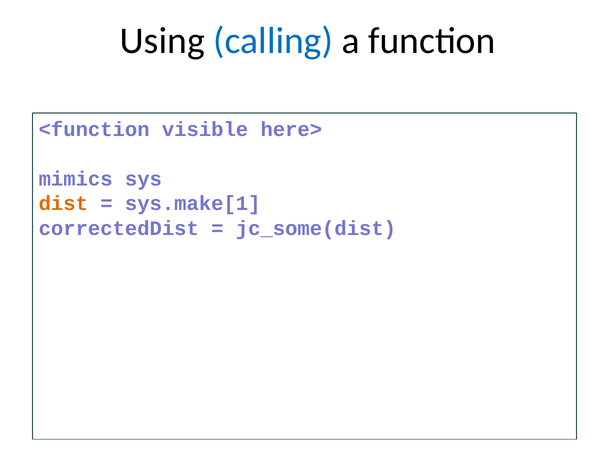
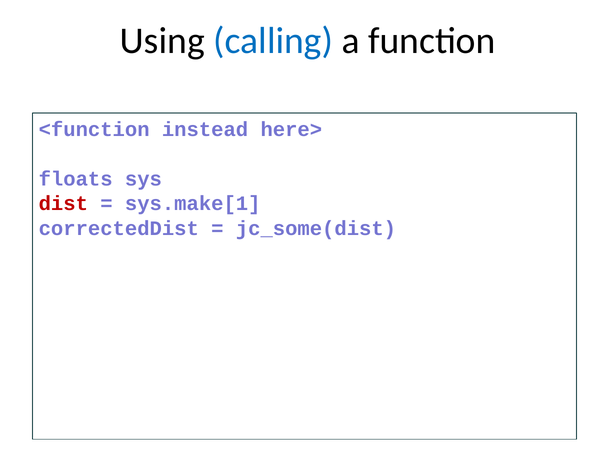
visible: visible -> instead
mimics: mimics -> floats
dist colour: orange -> red
